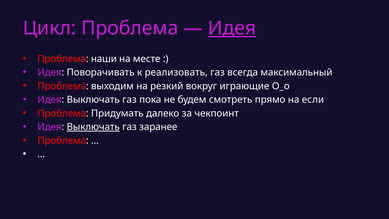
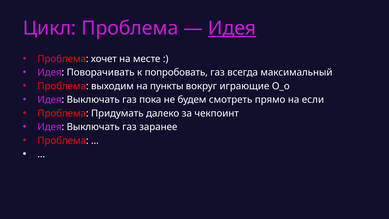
наши: наши -> хочет
реализовать: реализовать -> попробовать
резкий: резкий -> пункты
Выключать at (93, 127) underline: present -> none
